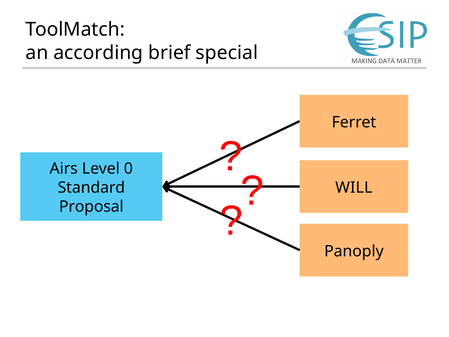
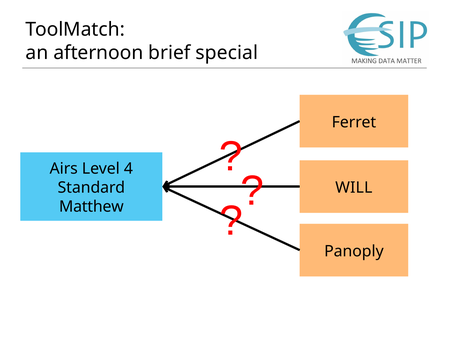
according: according -> afternoon
0: 0 -> 4
Proposal: Proposal -> Matthew
